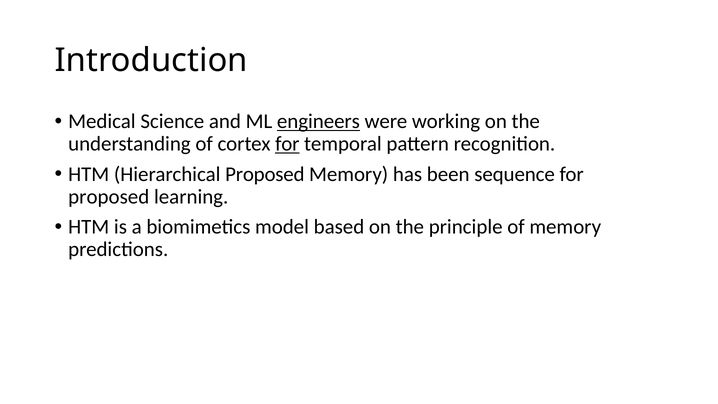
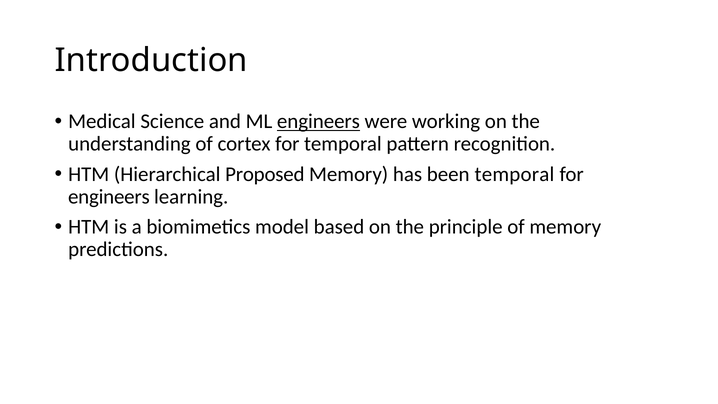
for at (287, 144) underline: present -> none
been sequence: sequence -> temporal
proposed at (109, 197): proposed -> engineers
